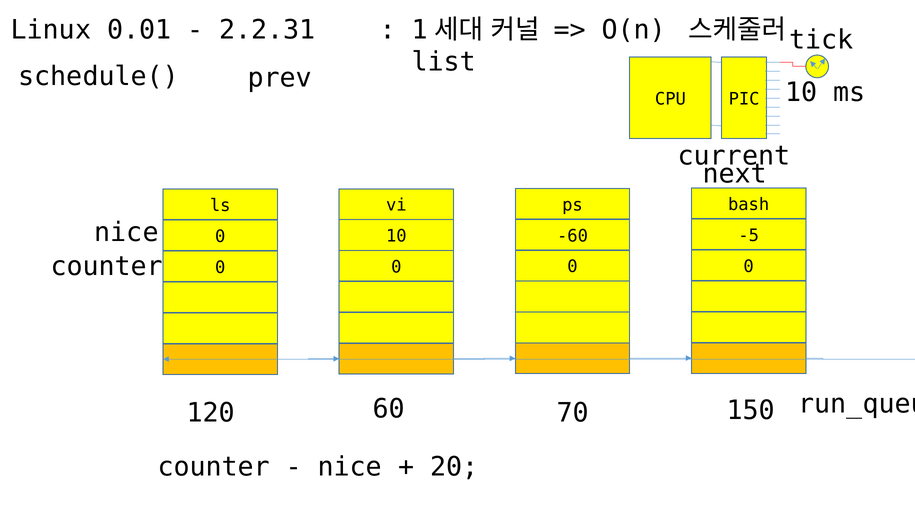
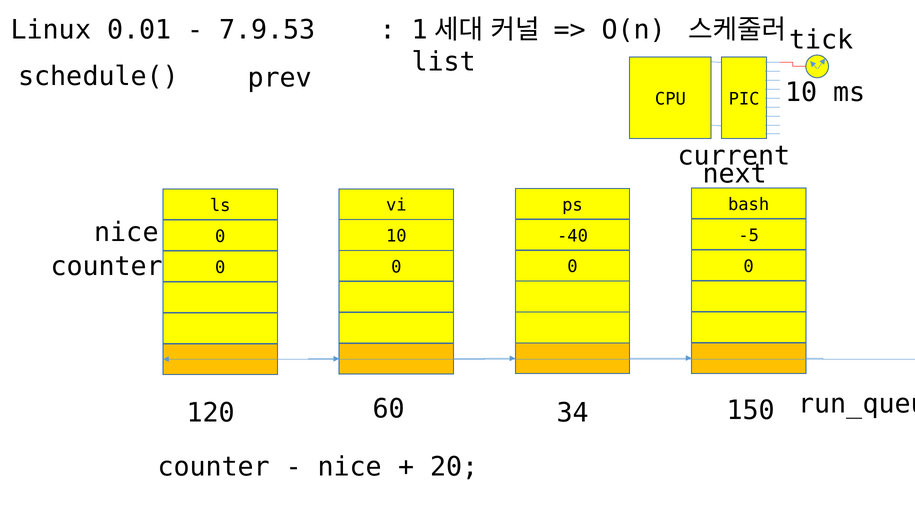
2.2.31: 2.2.31 -> 7.9.53
-60: -60 -> -40
70: 70 -> 34
